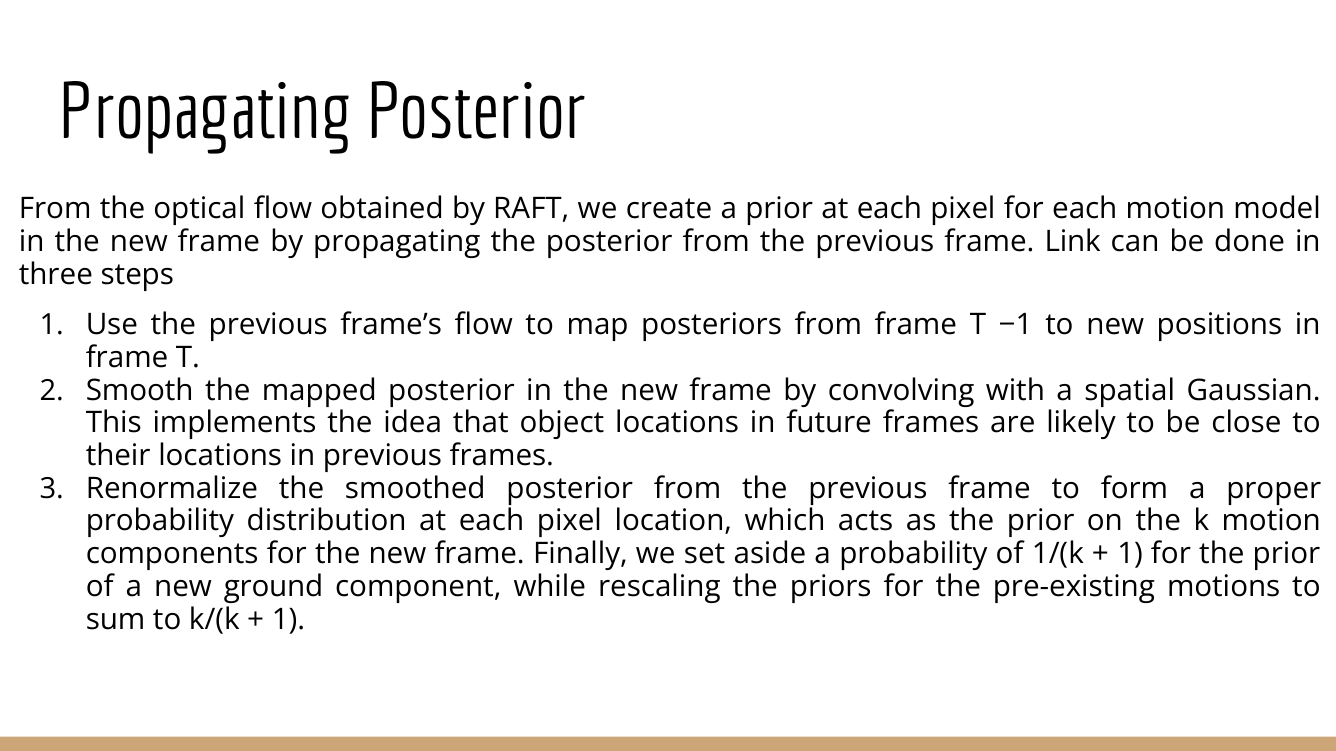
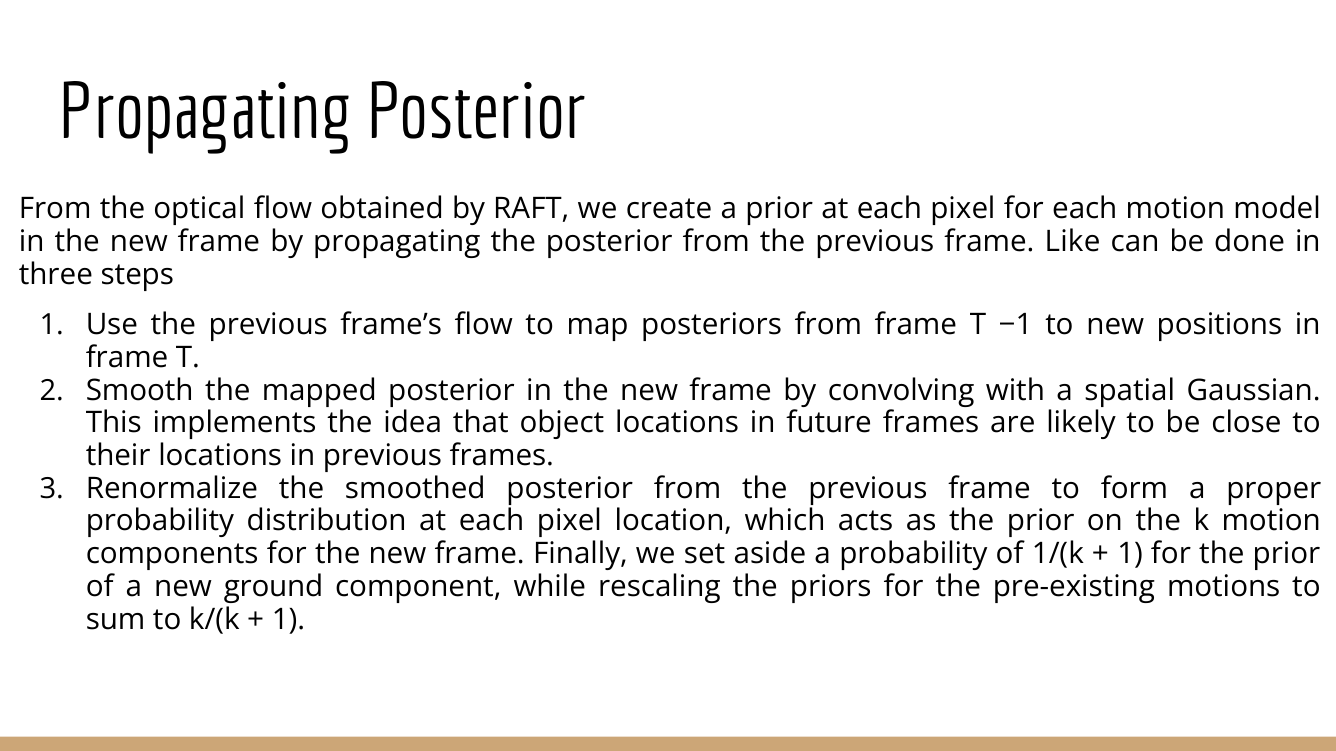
Link: Link -> Like
